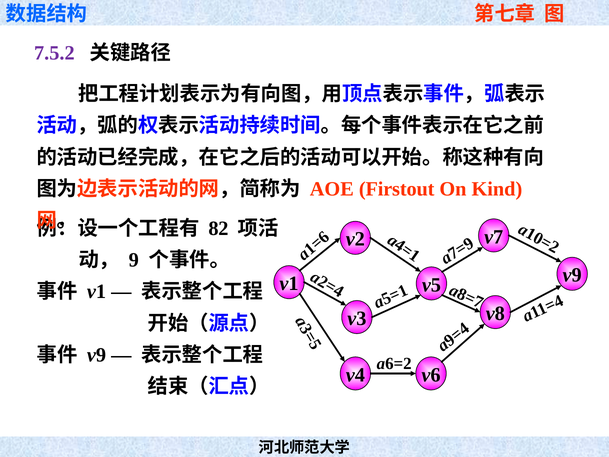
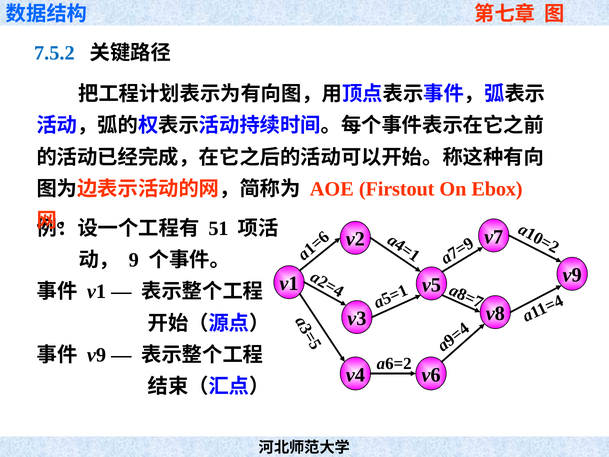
7.5.2 colour: purple -> blue
Kind: Kind -> Ebox
82: 82 -> 51
